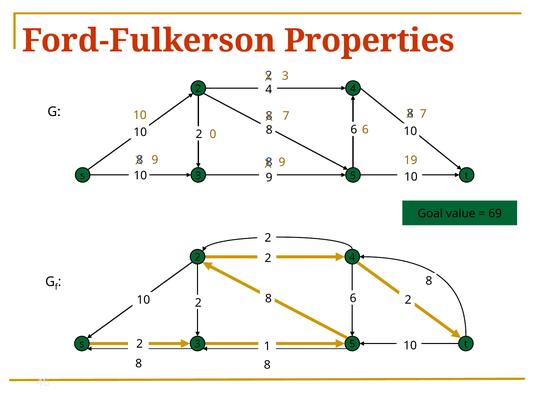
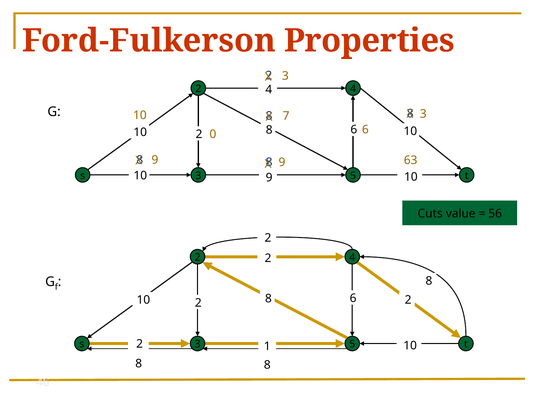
7 7: 7 -> 3
19: 19 -> 63
Goal: Goal -> Cuts
69: 69 -> 56
